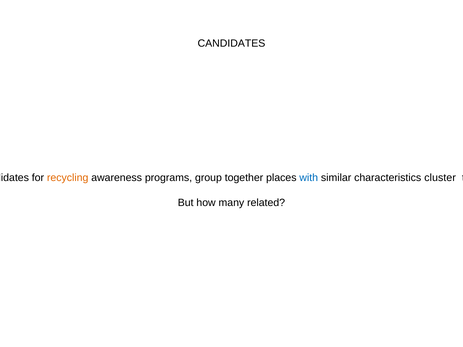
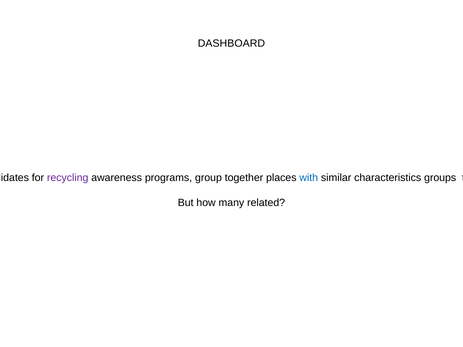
CANDIDATES at (231, 44): CANDIDATES -> DASHBOARD
recycling at (68, 178) colour: orange -> purple
cluster: cluster -> groups
